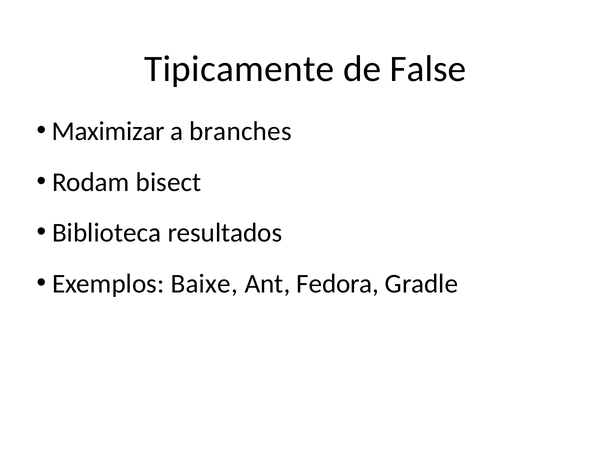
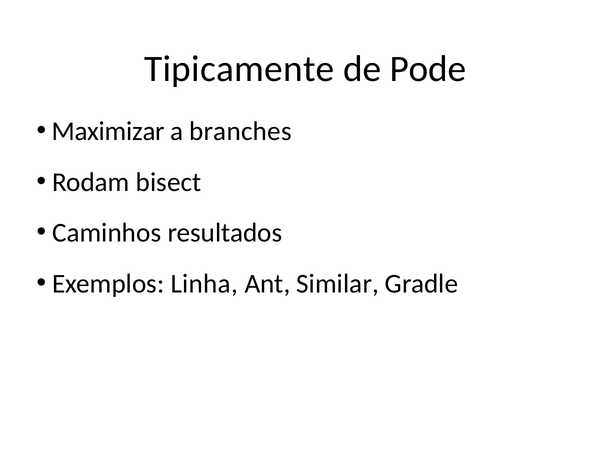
False: False -> Pode
Biblioteca: Biblioteca -> Caminhos
Baixe: Baixe -> Linha
Fedora: Fedora -> Similar
